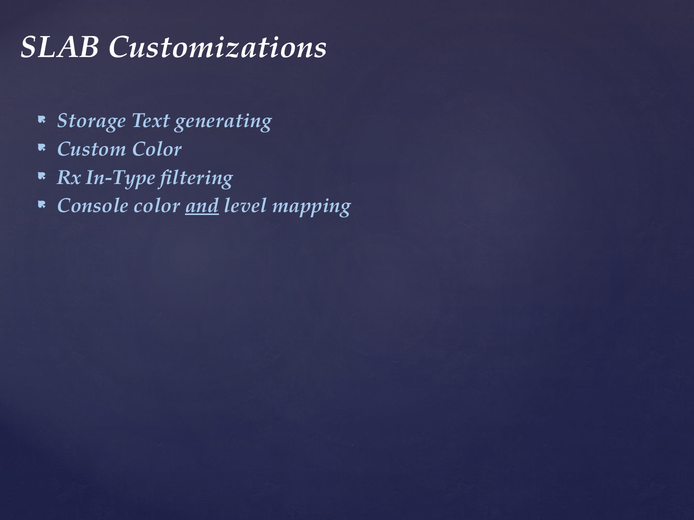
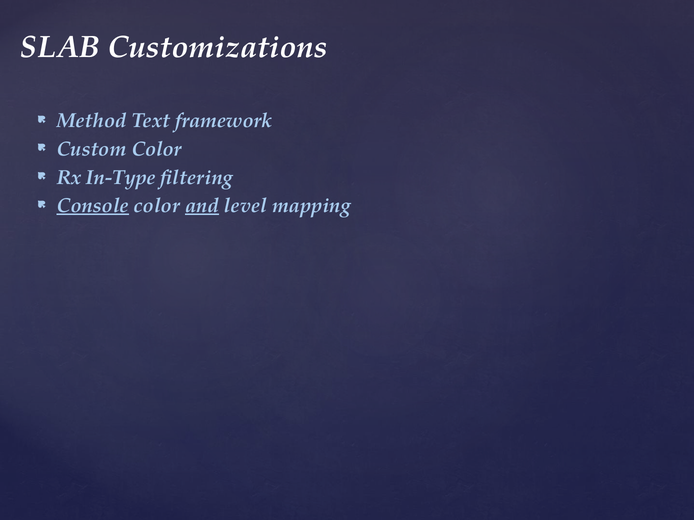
Storage: Storage -> Method
generating: generating -> framework
Console underline: none -> present
